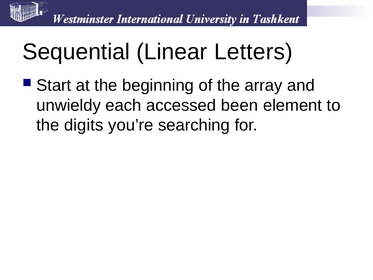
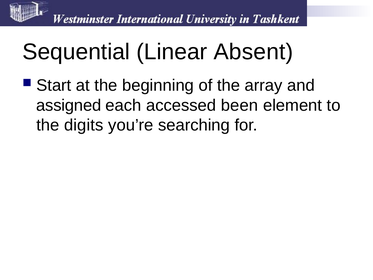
Letters: Letters -> Absent
unwieldy: unwieldy -> assigned
